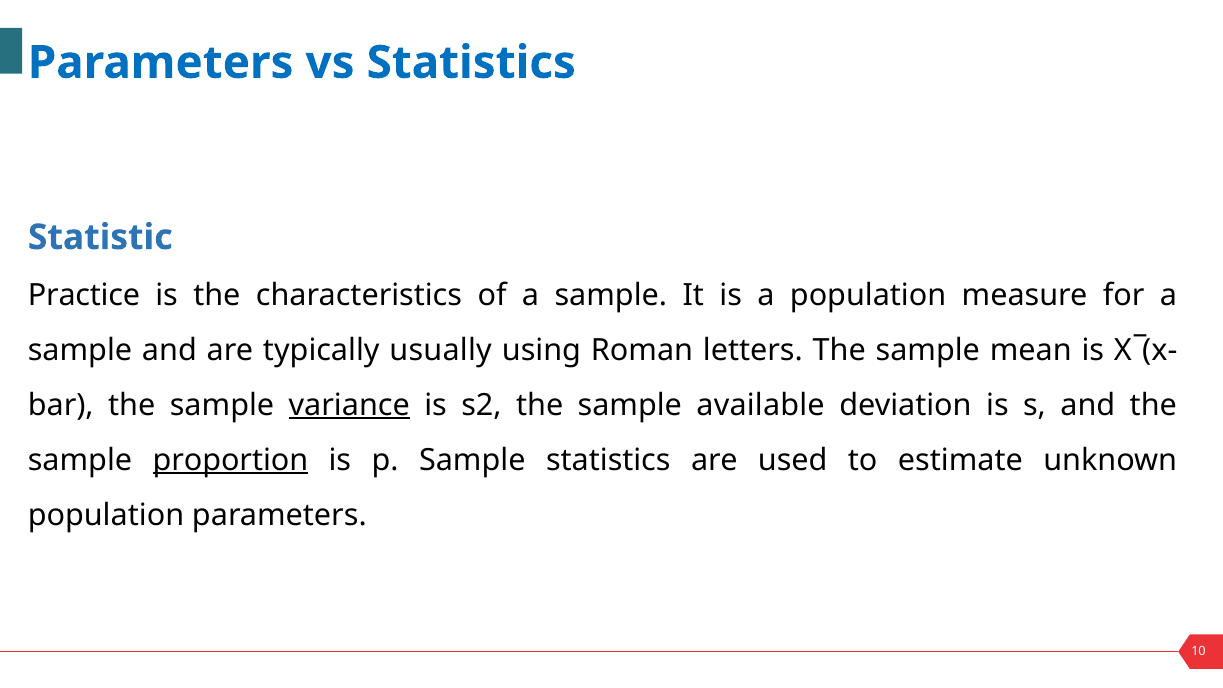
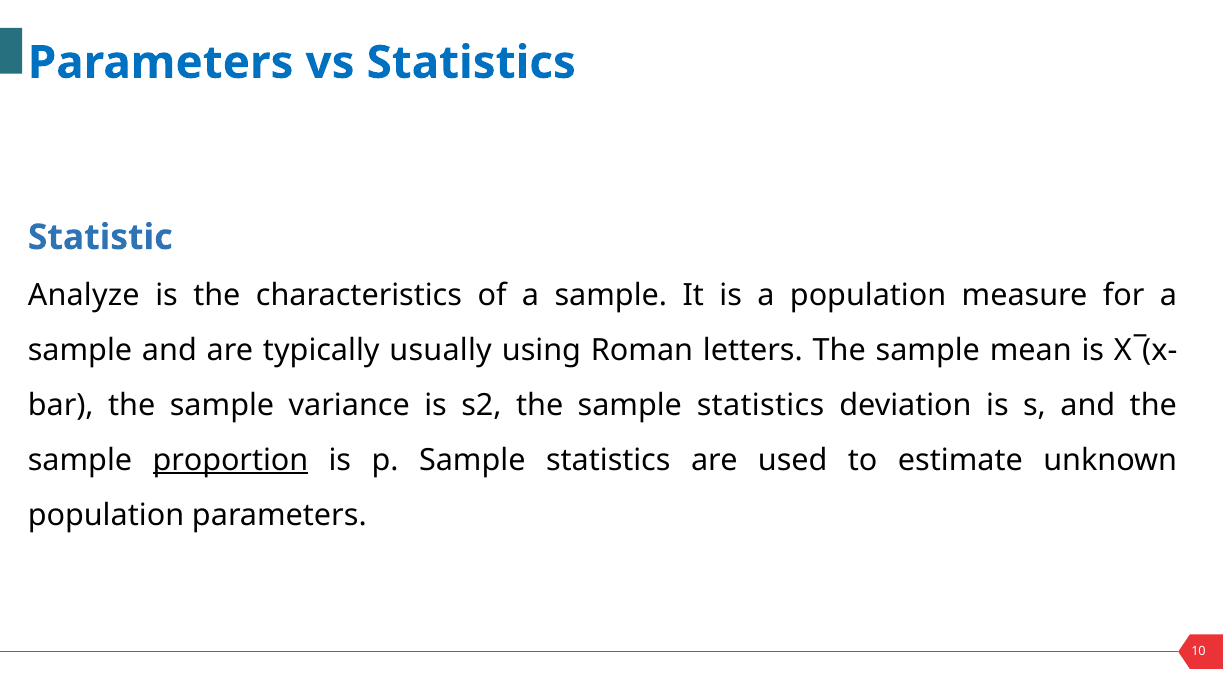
Practice: Practice -> Analyze
variance underline: present -> none
the sample available: available -> statistics
